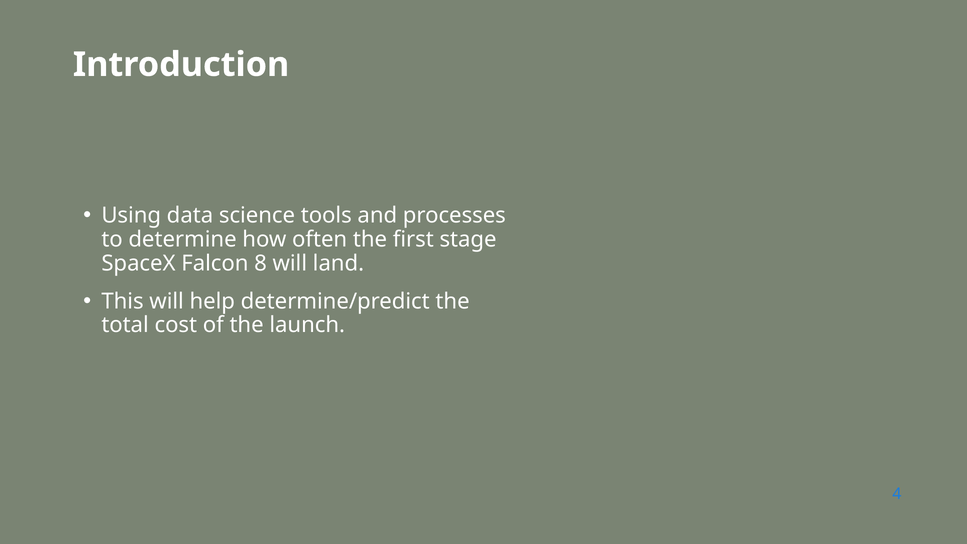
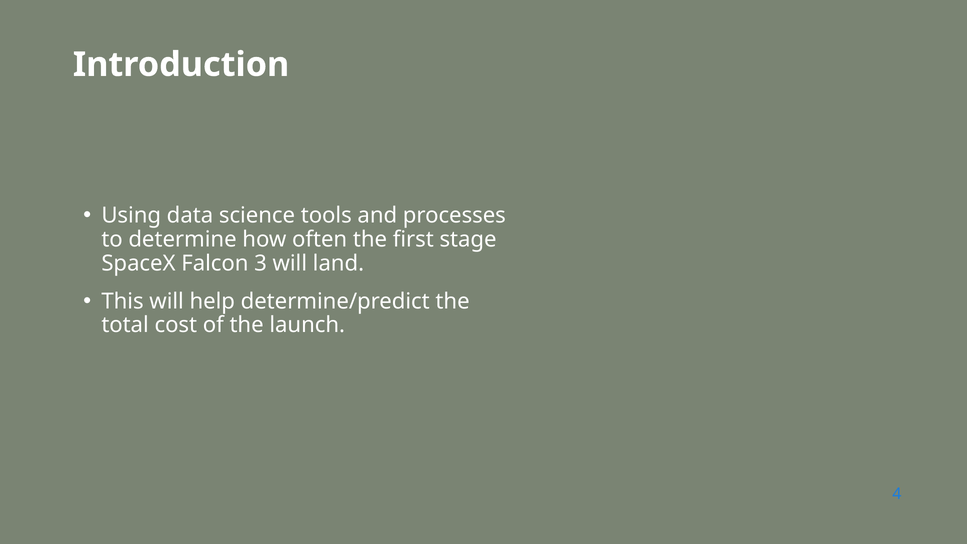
8: 8 -> 3
